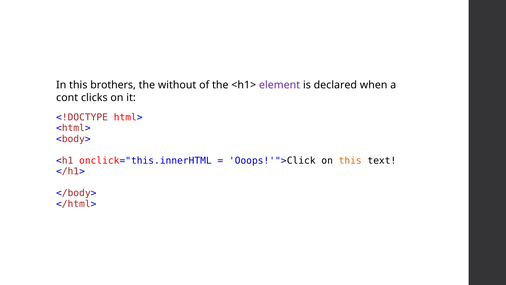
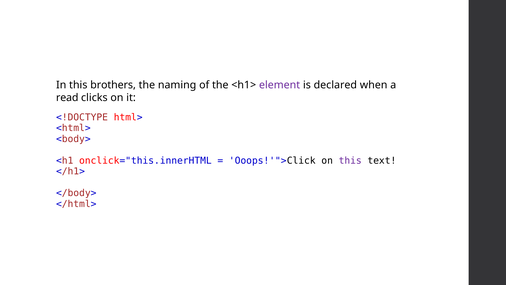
without: without -> naming
cont: cont -> read
this at (350, 160) colour: orange -> purple
